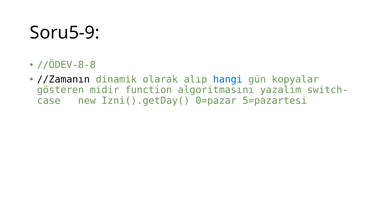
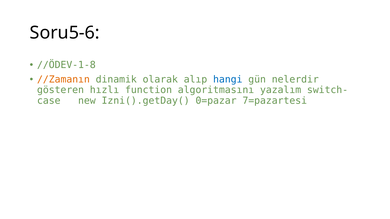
Soru5-9: Soru5-9 -> Soru5-6
//ÖDEV-8-8: //ÖDEV-8-8 -> //ÖDEV-1-8
//Zamanın colour: black -> orange
kopyalar: kopyalar -> nelerdir
midir: midir -> hızlı
5=pazartesi: 5=pazartesi -> 7=pazartesi
